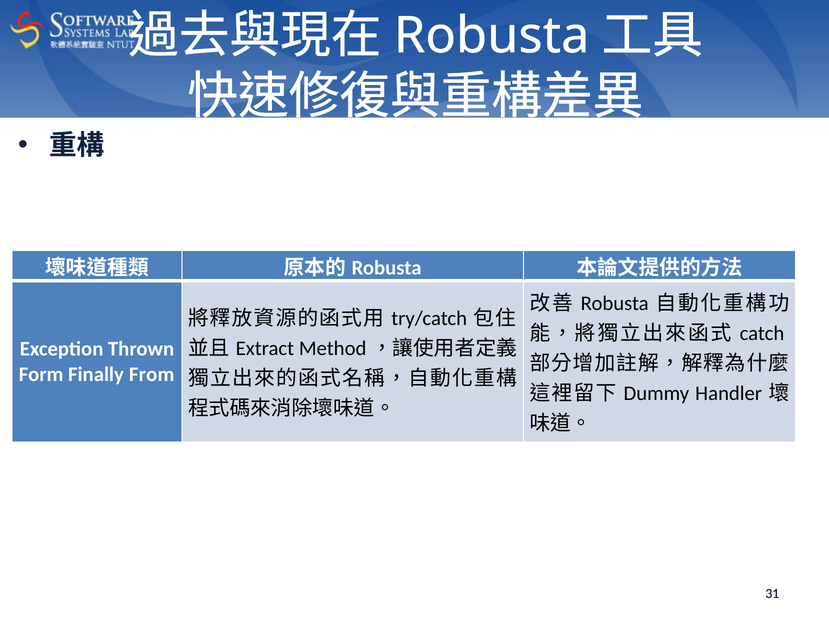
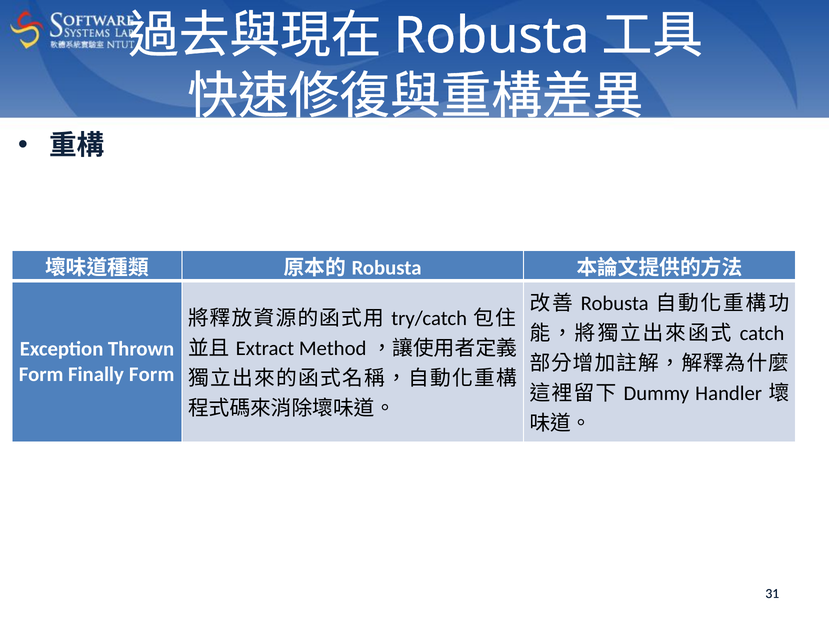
Finally From: From -> Form
